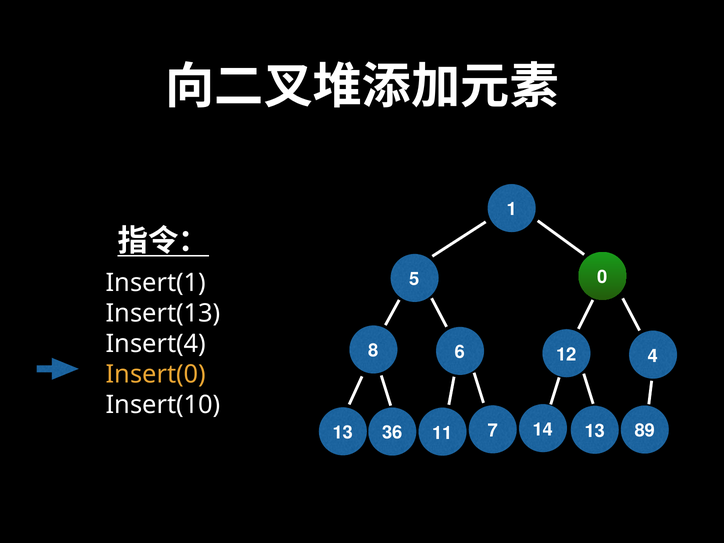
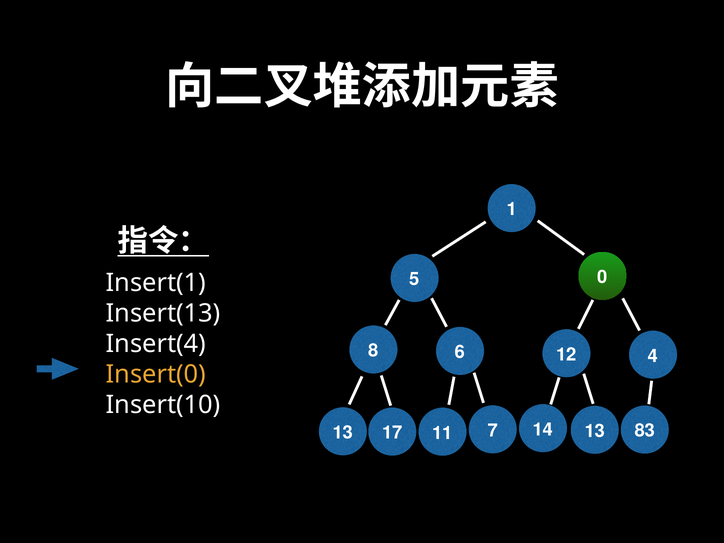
89: 89 -> 83
36: 36 -> 17
